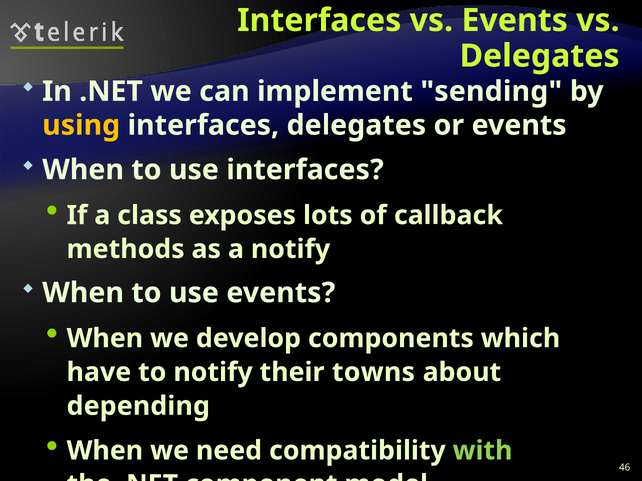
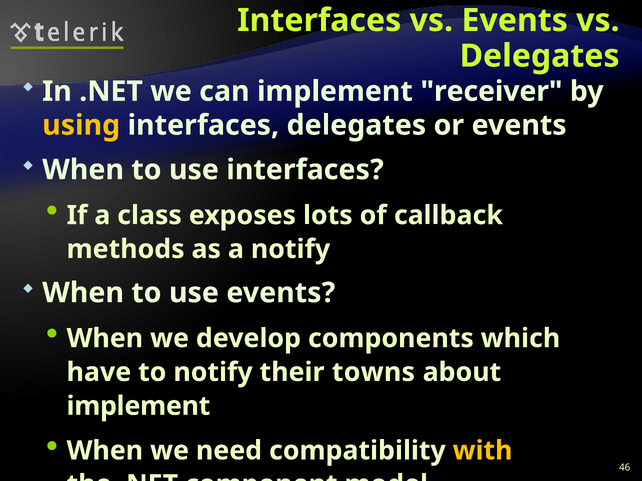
sending: sending -> receiver
depending at (138, 406): depending -> implement
with colour: light green -> yellow
